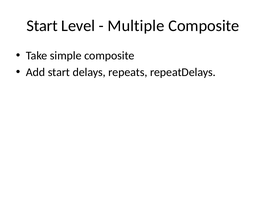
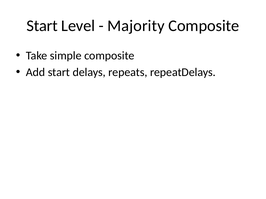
Multiple: Multiple -> Majority
